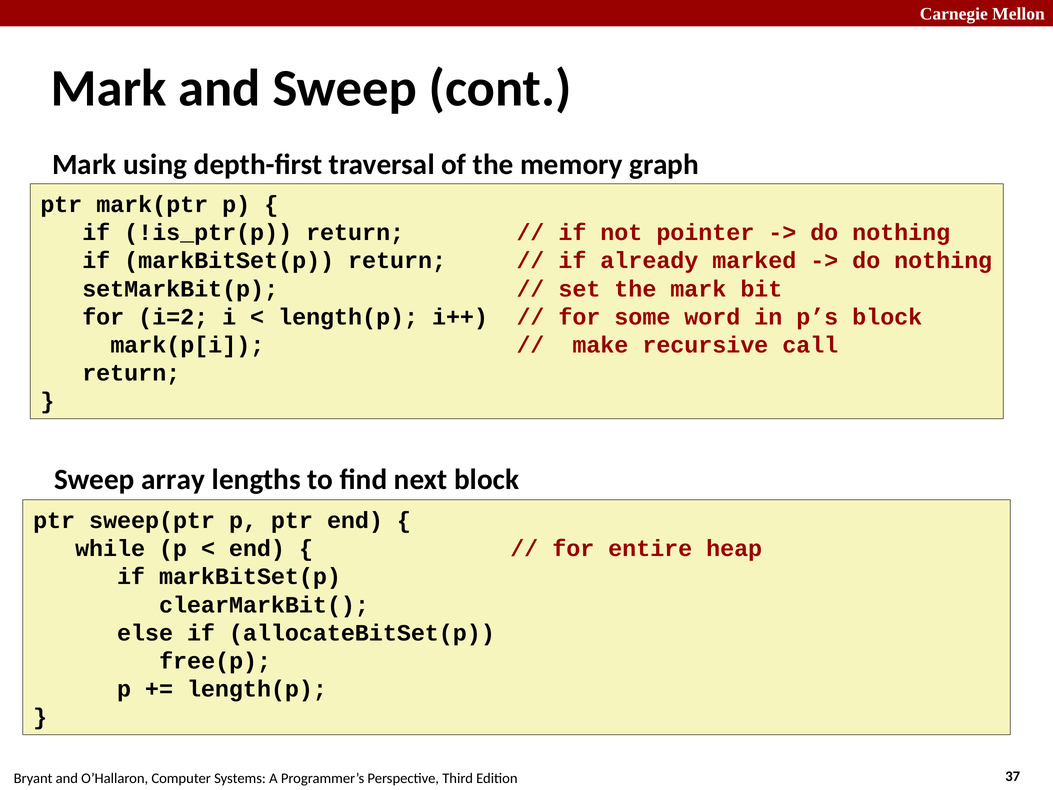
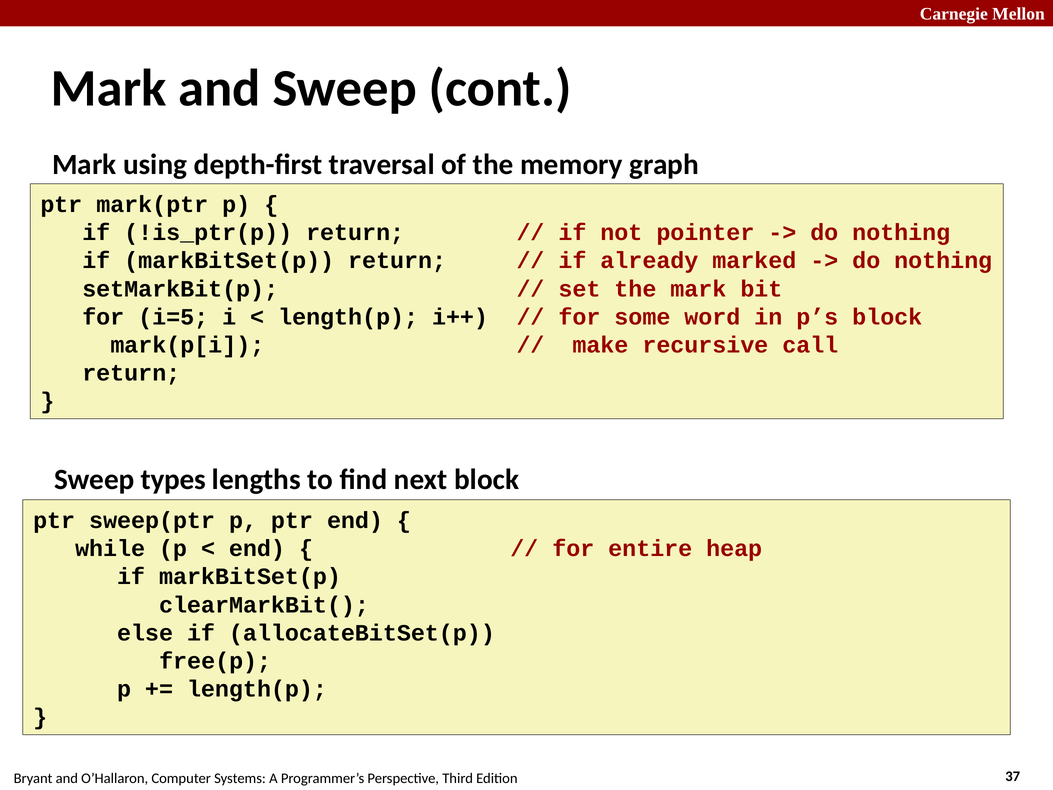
i=2: i=2 -> i=5
array: array -> types
